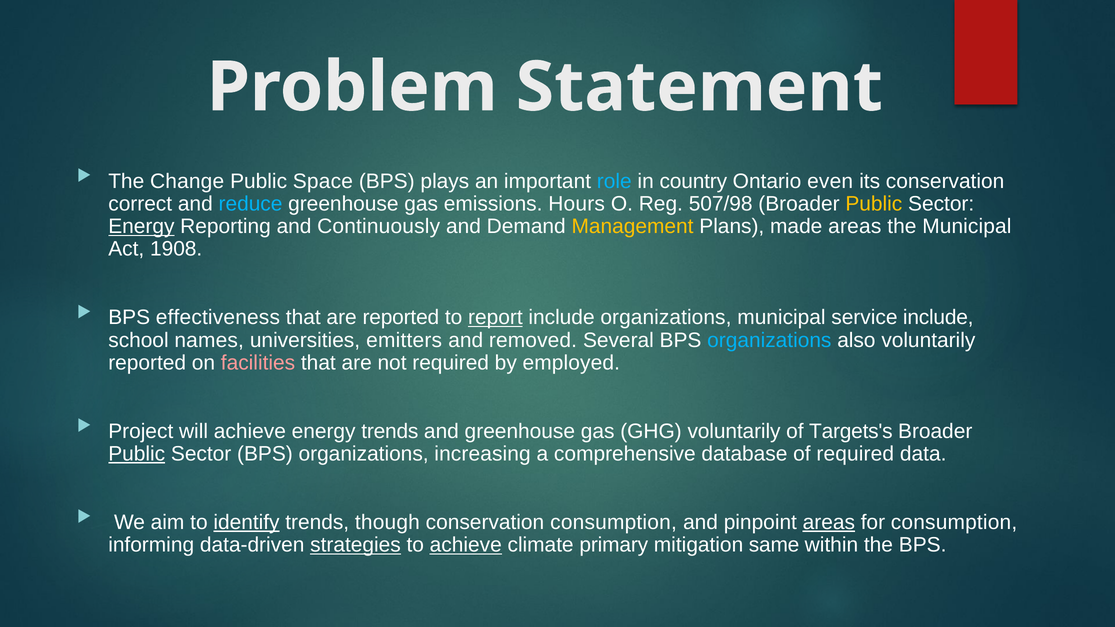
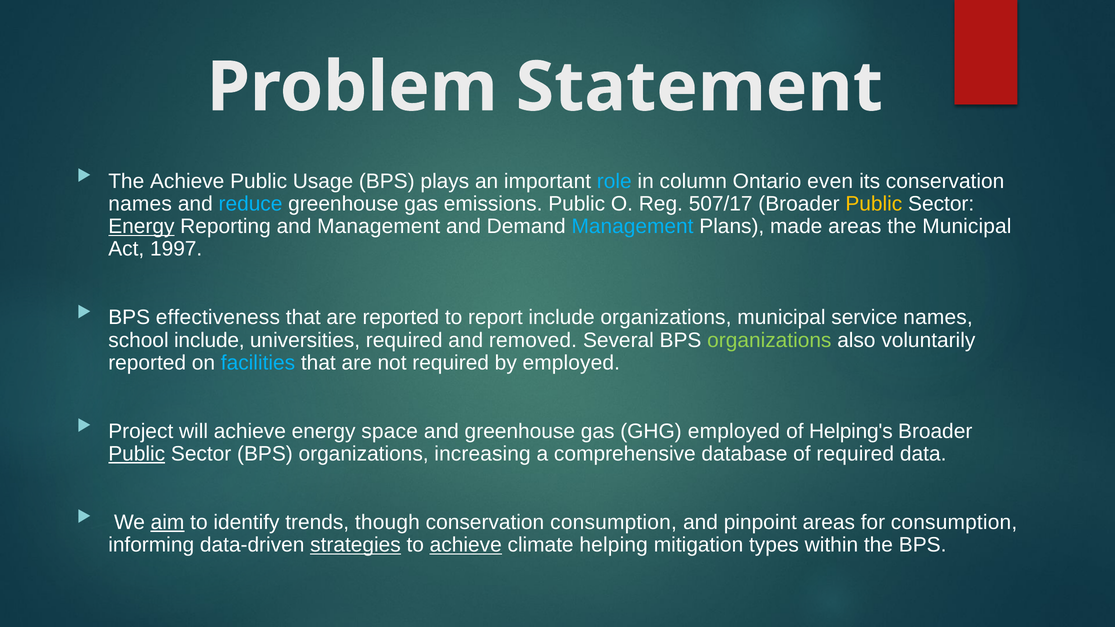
The Change: Change -> Achieve
Space: Space -> Usage
country: country -> column
correct at (140, 204): correct -> names
emissions Hours: Hours -> Public
507/98: 507/98 -> 507/17
and Continuously: Continuously -> Management
Management at (633, 227) colour: yellow -> light blue
1908: 1908 -> 1997
report underline: present -> none
service include: include -> names
school names: names -> include
universities emitters: emitters -> required
organizations at (769, 340) colour: light blue -> light green
facilities colour: pink -> light blue
energy trends: trends -> space
GHG voluntarily: voluntarily -> employed
Targets's: Targets's -> Helping's
aim underline: none -> present
identify underline: present -> none
areas at (829, 523) underline: present -> none
primary: primary -> helping
same: same -> types
